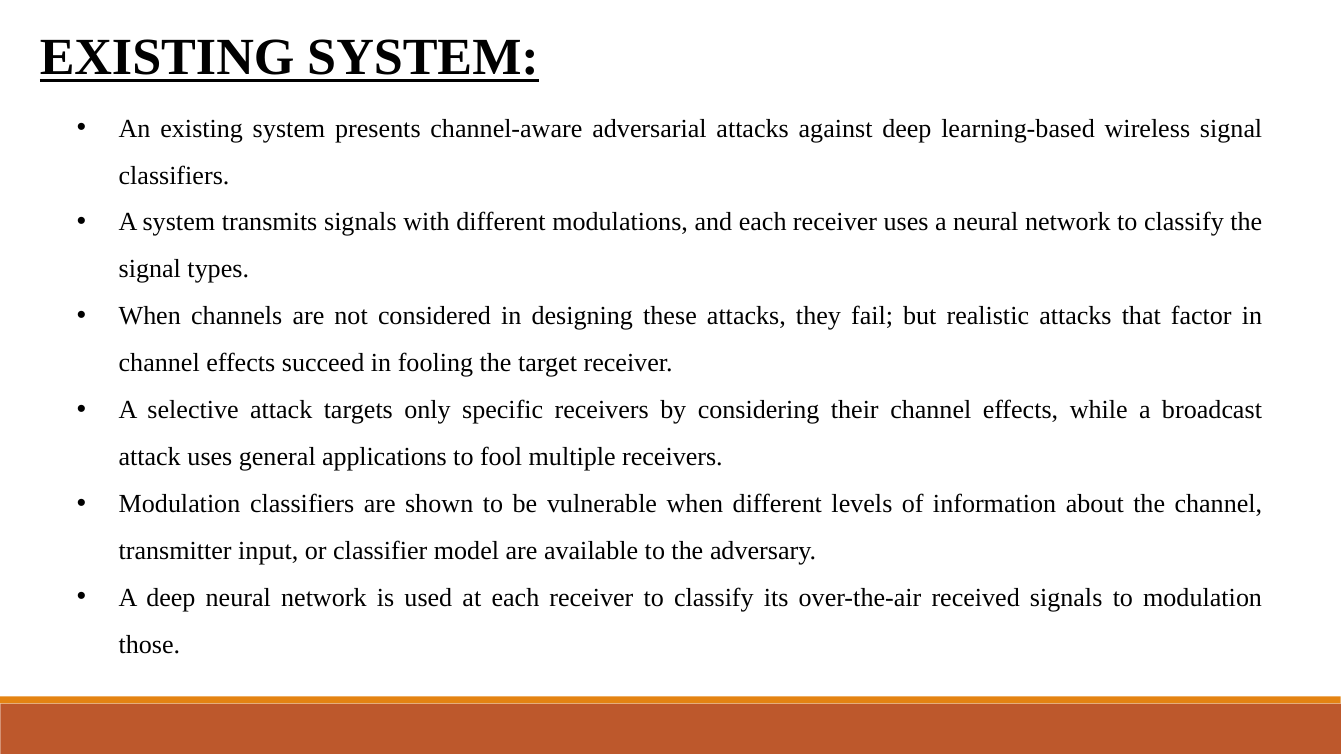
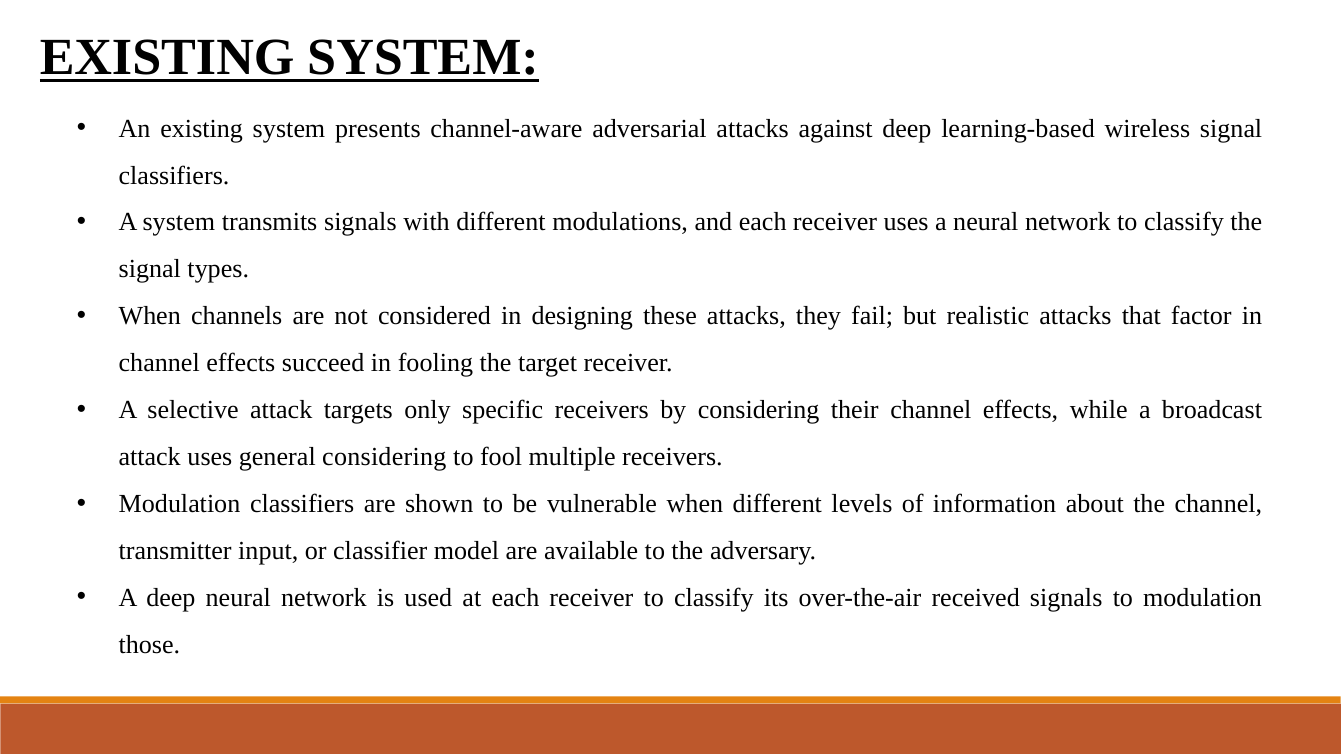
general applications: applications -> considering
